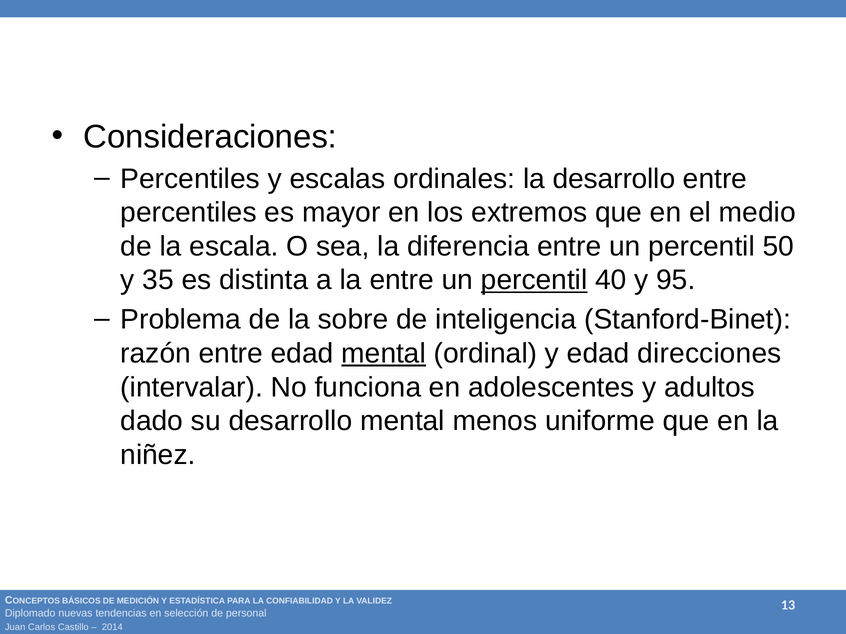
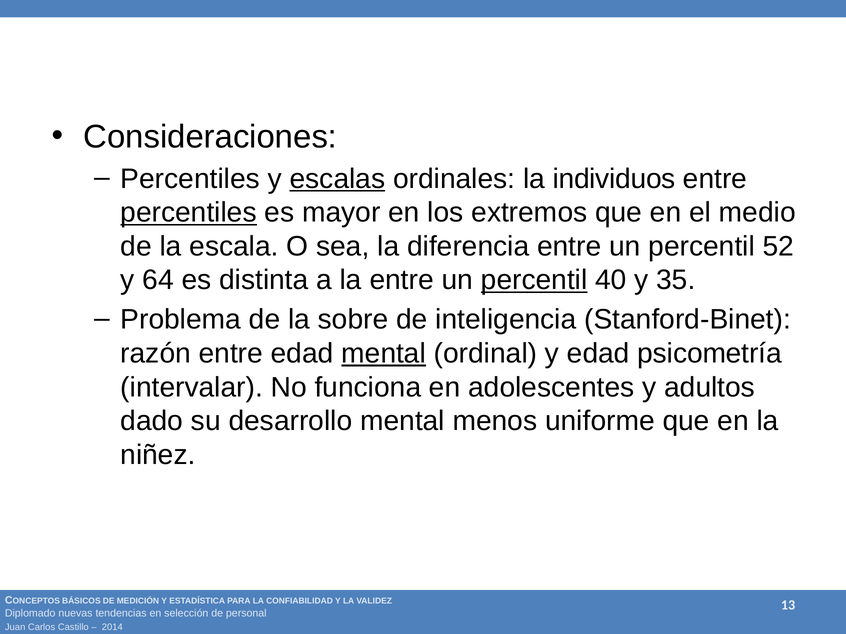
escalas underline: none -> present
la desarrollo: desarrollo -> individuos
percentiles at (189, 213) underline: none -> present
50: 50 -> 52
35: 35 -> 64
95: 95 -> 35
direcciones: direcciones -> psicometría
